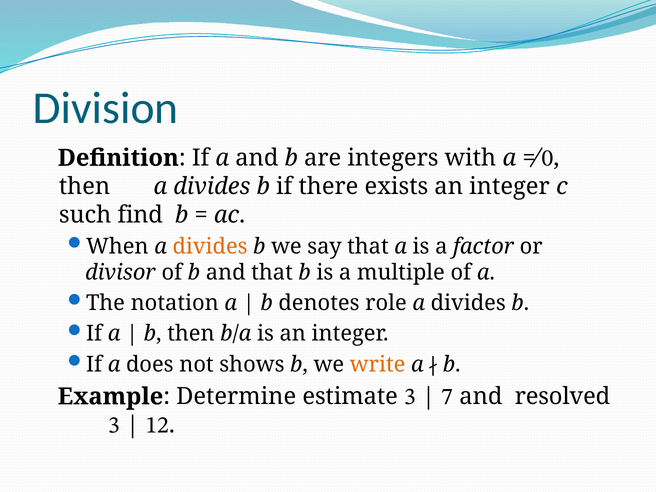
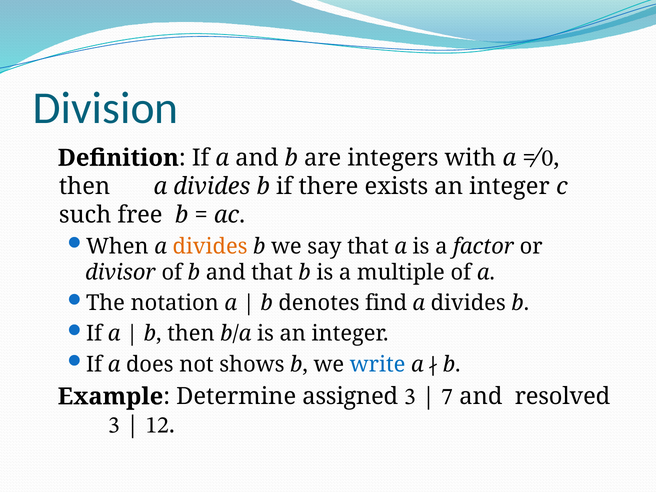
find: find -> free
role: role -> find
write colour: orange -> blue
estimate: estimate -> assigned
